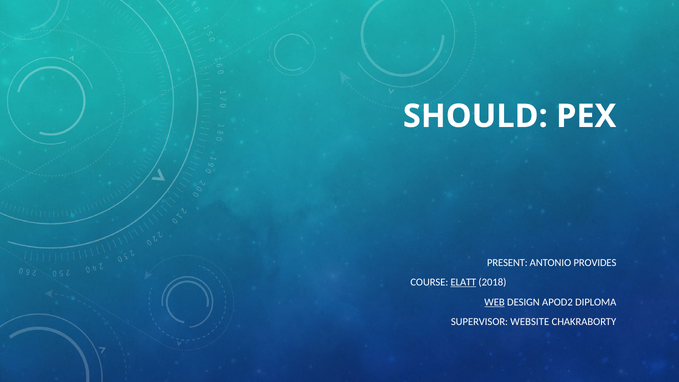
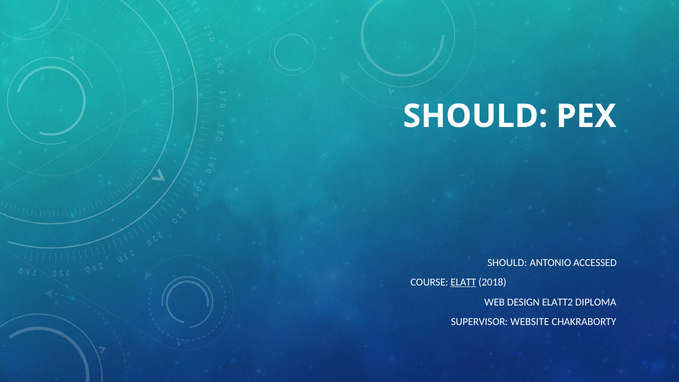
PRESENT at (507, 262): PRESENT -> SHOULD
PROVIDES: PROVIDES -> ACCESSED
WEB underline: present -> none
APOD2: APOD2 -> ELATT2
